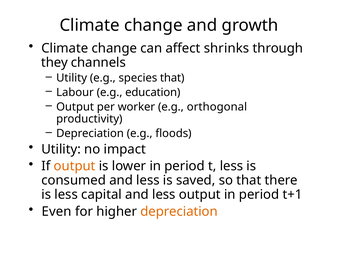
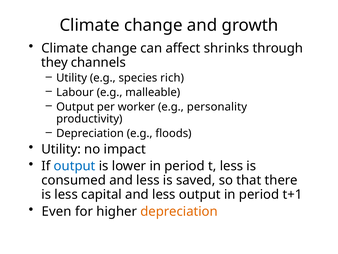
species that: that -> rich
education: education -> malleable
orthogonal: orthogonal -> personality
output at (75, 166) colour: orange -> blue
